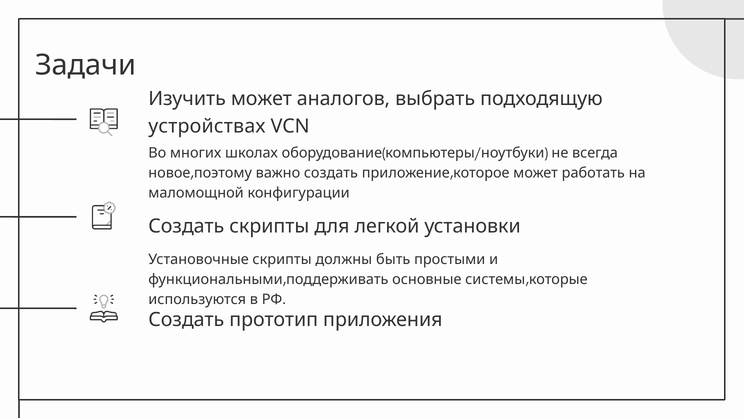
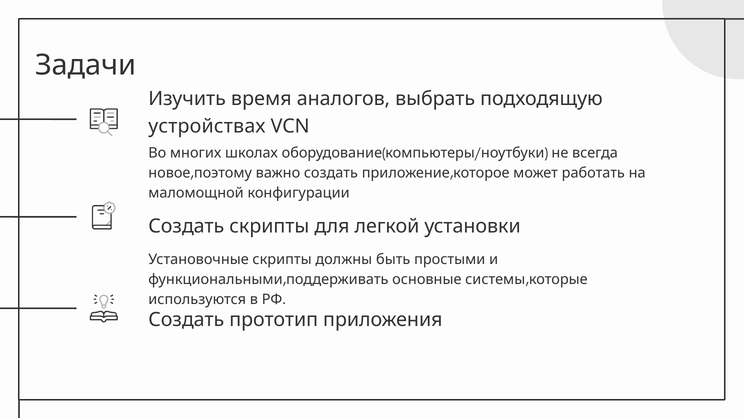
Изучить может: может -> время
